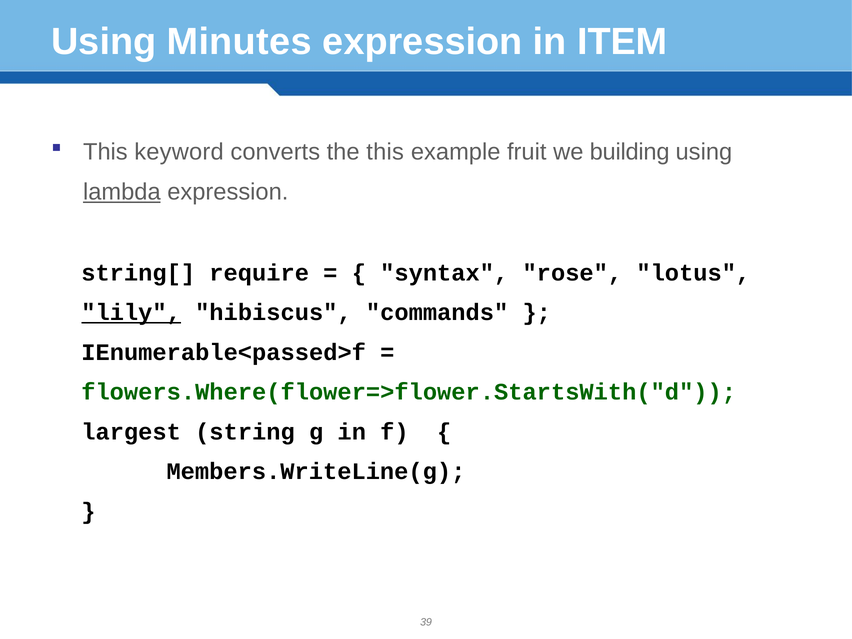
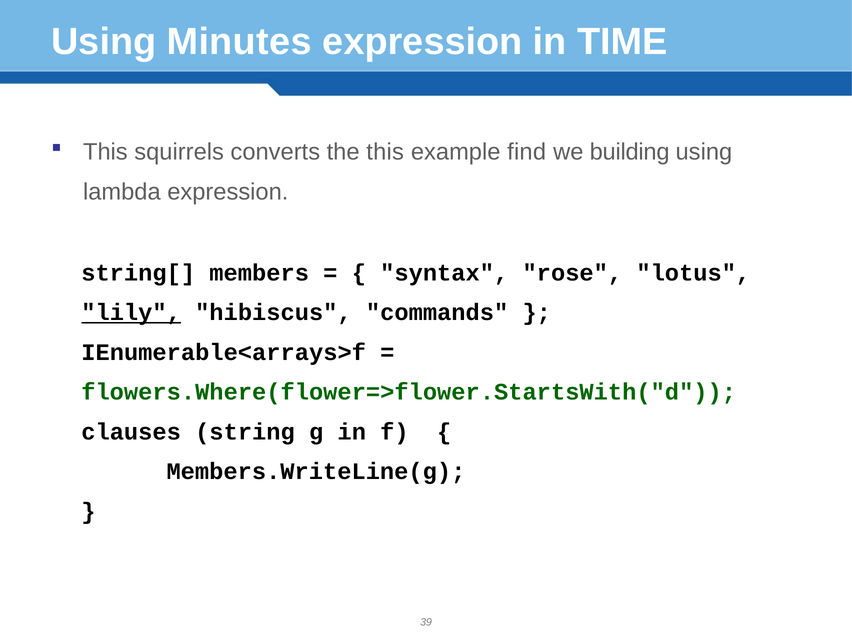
ITEM: ITEM -> TIME
keyword: keyword -> squirrels
fruit: fruit -> find
lambda underline: present -> none
require: require -> members
IEnumerable<passed>f: IEnumerable<passed>f -> IEnumerable<arrays>f
largest: largest -> clauses
